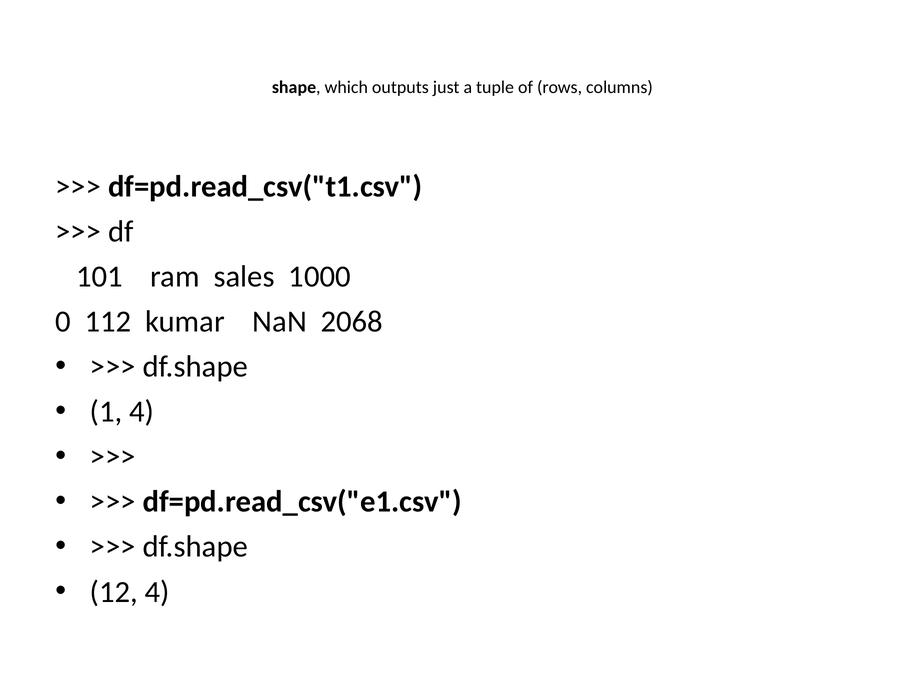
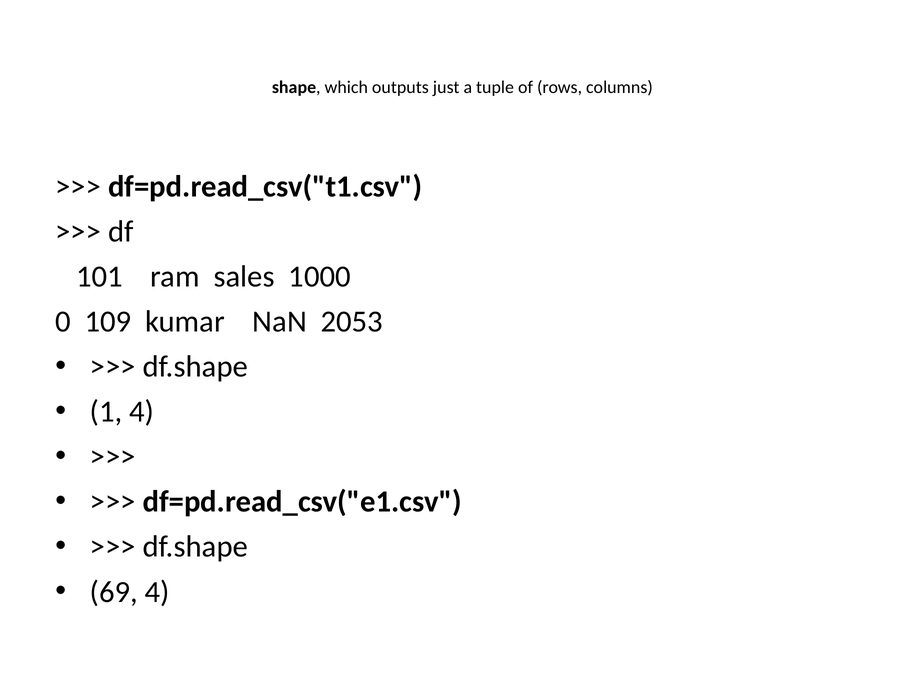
112: 112 -> 109
2068: 2068 -> 2053
12: 12 -> 69
